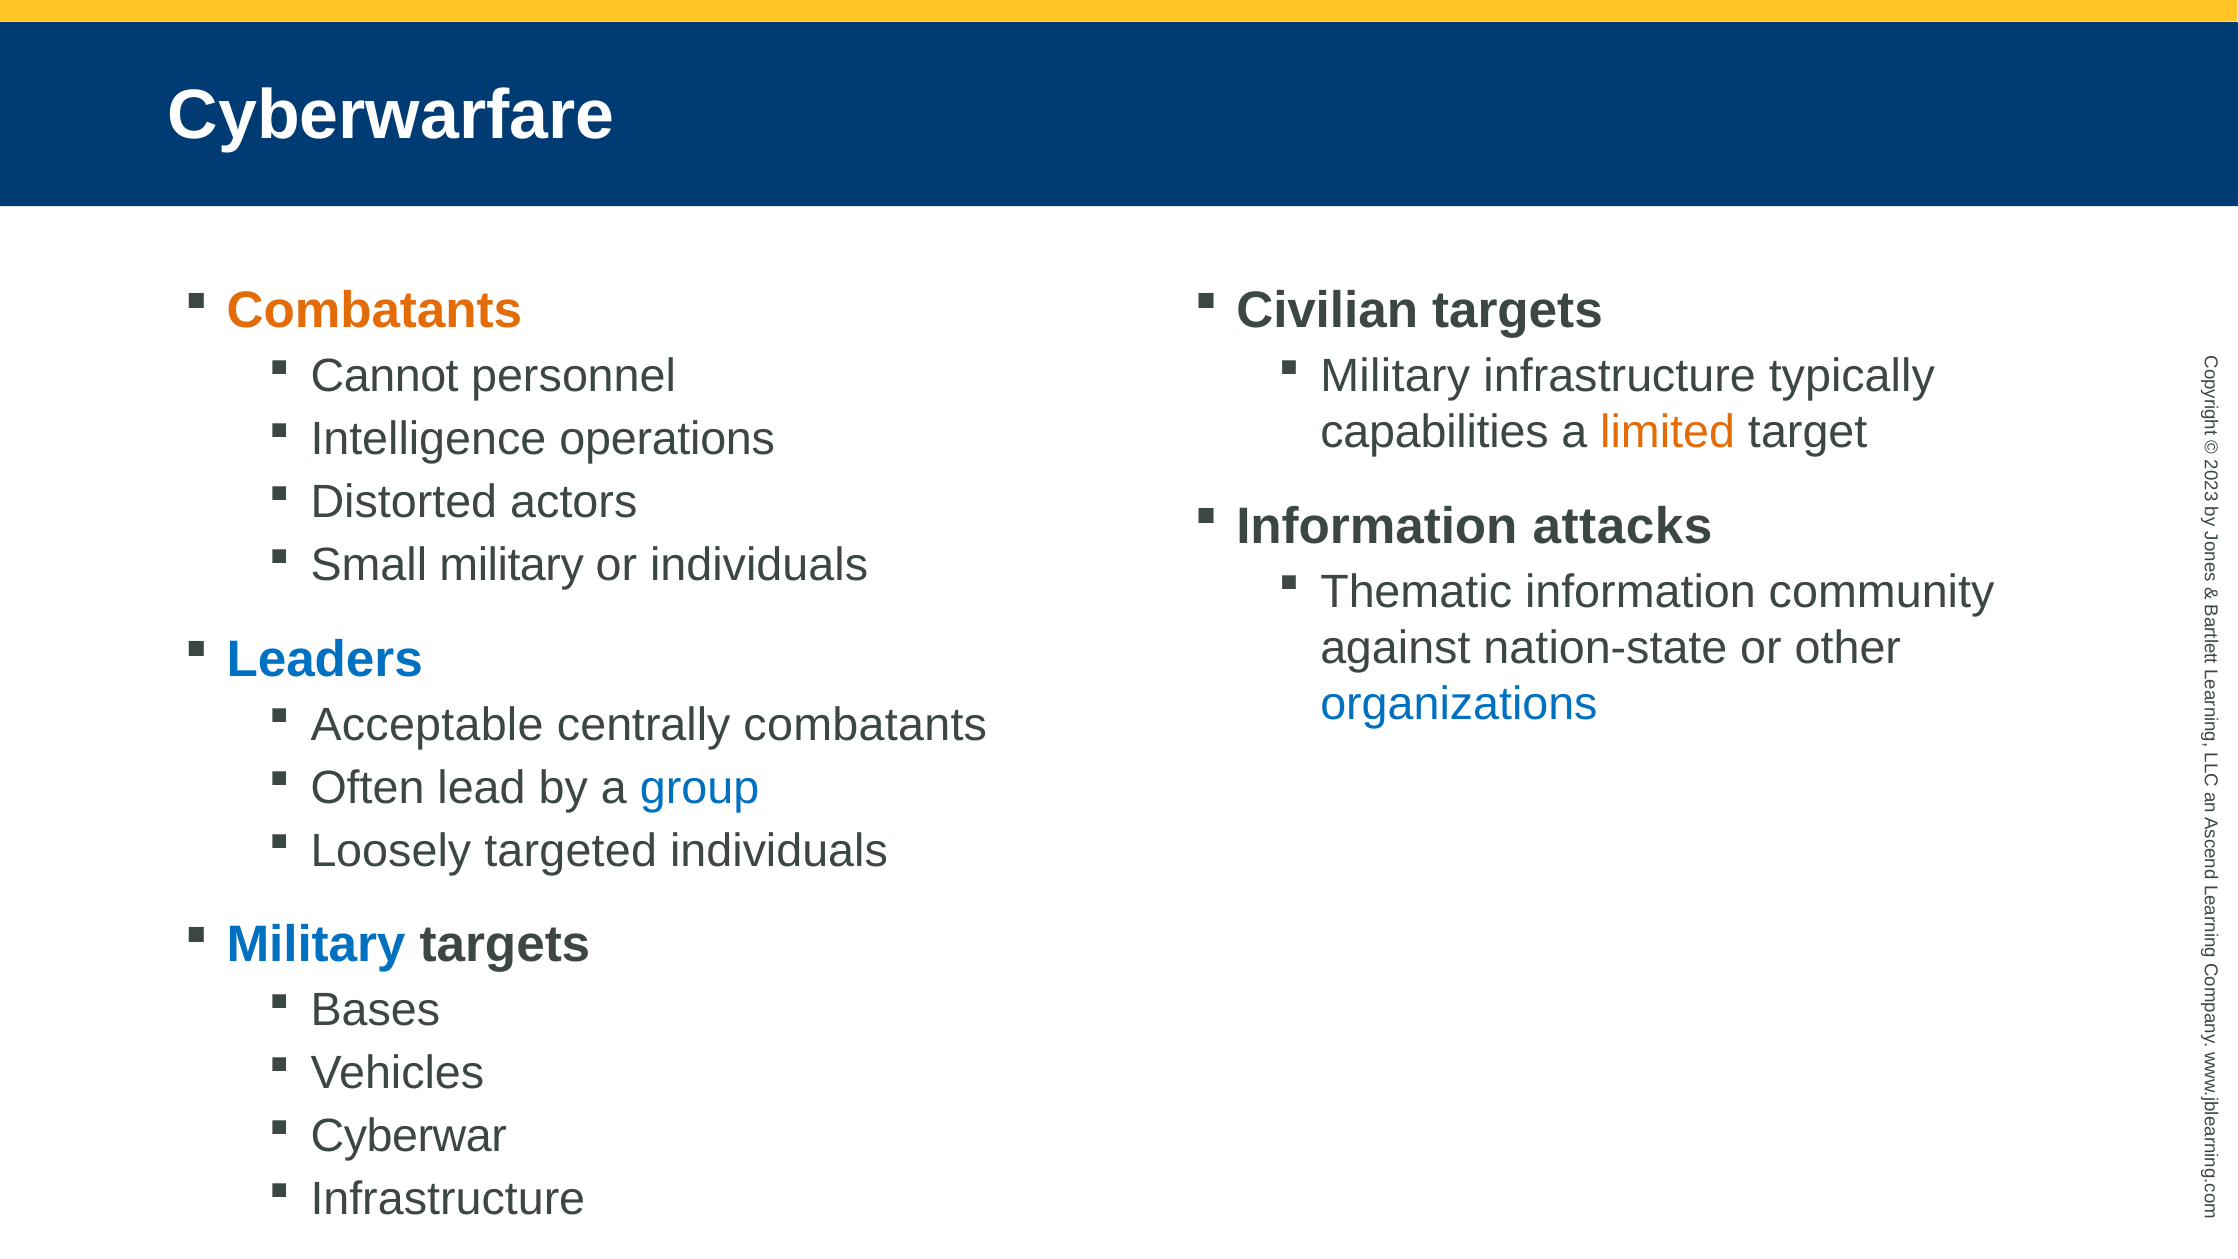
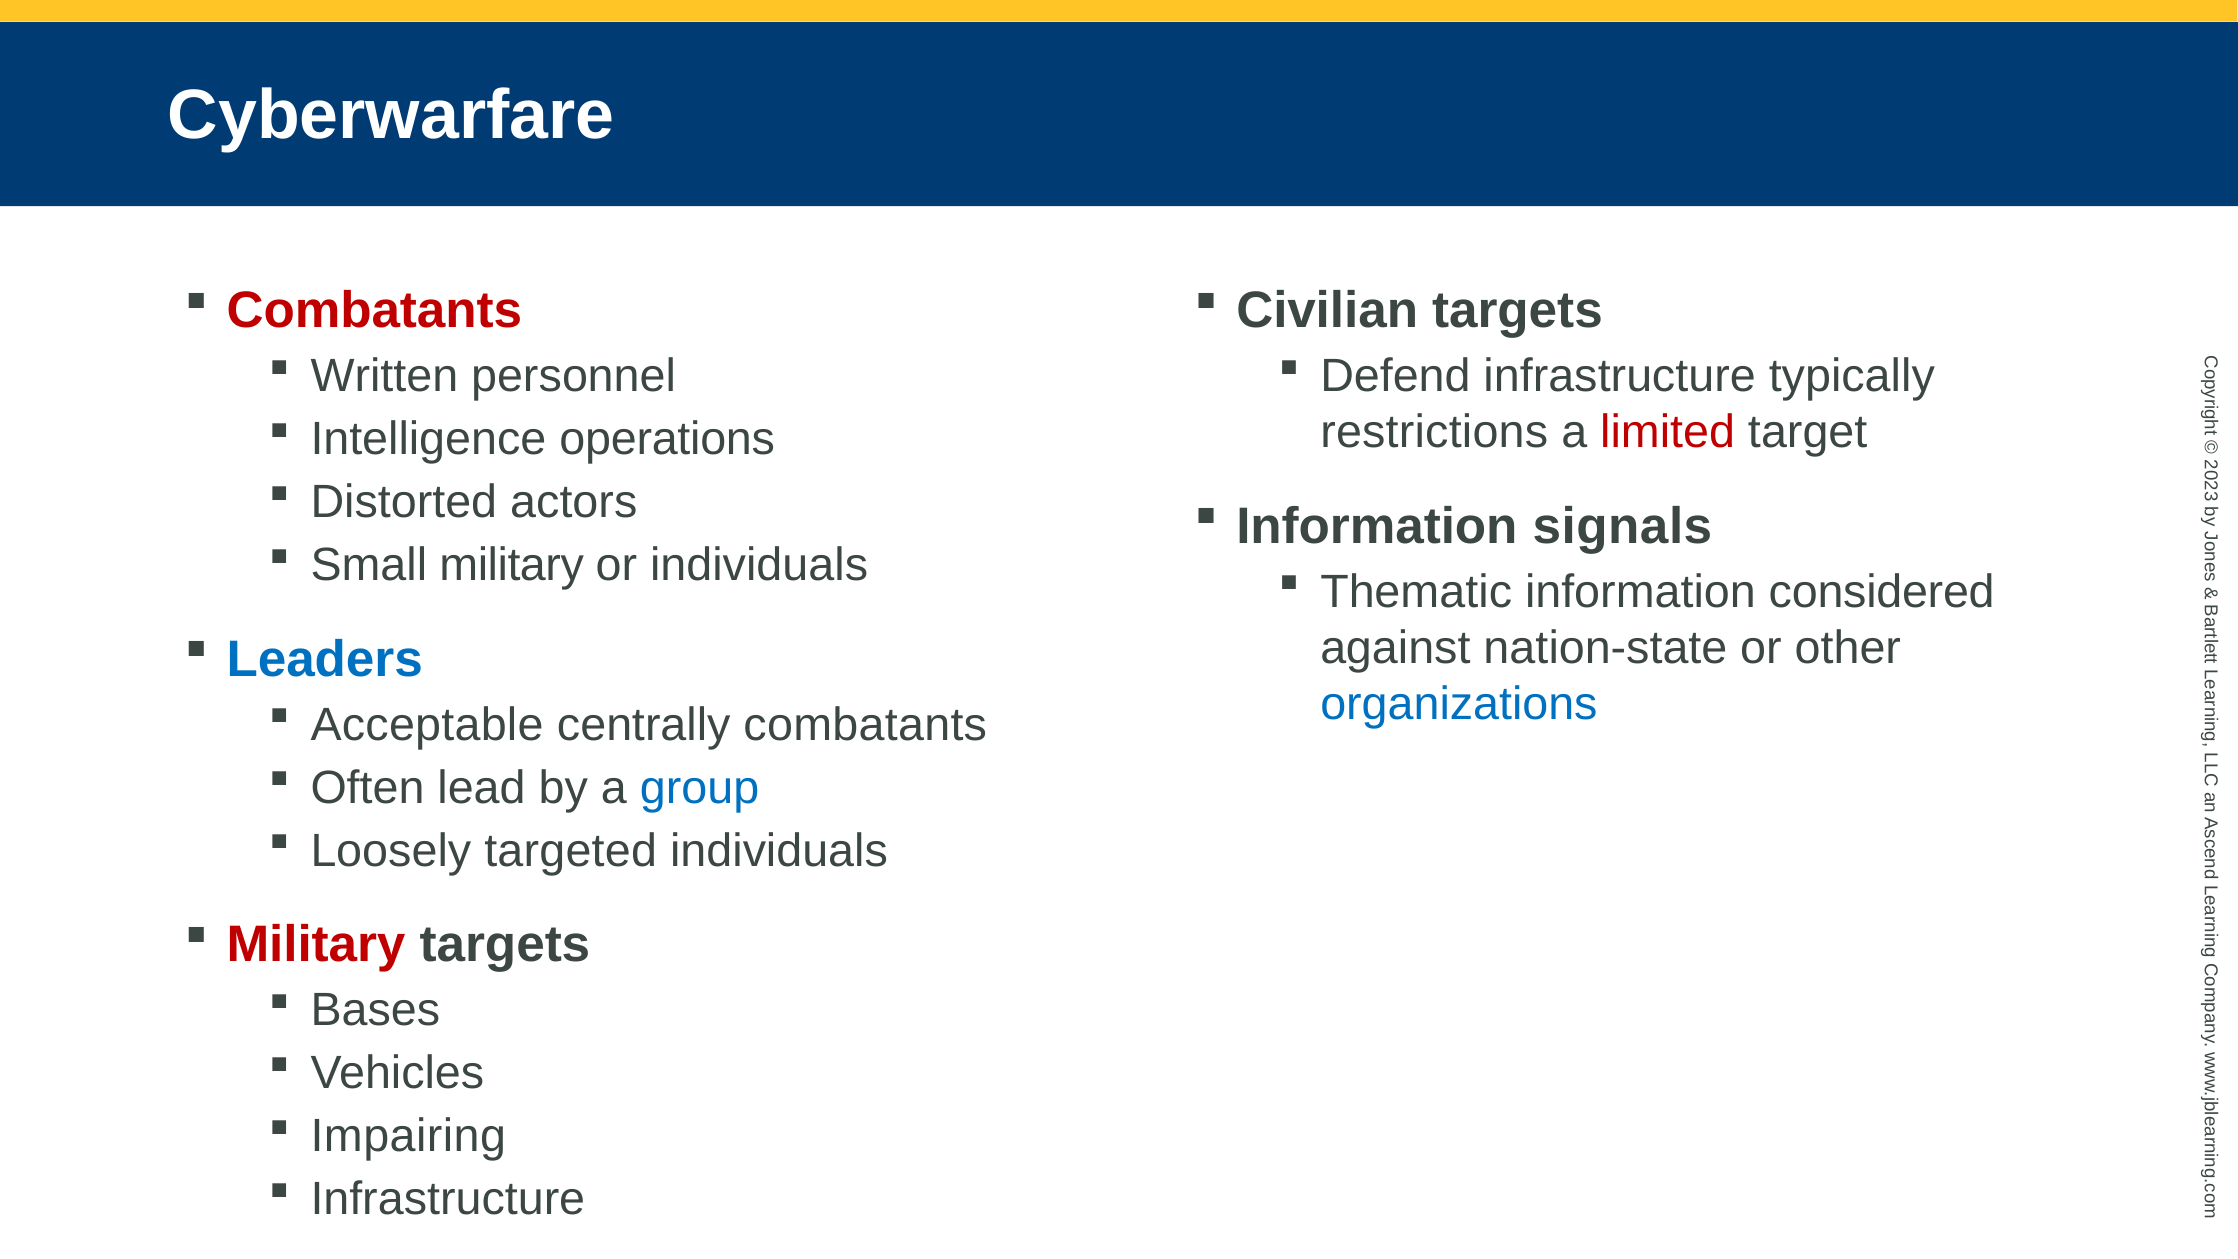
Combatants at (374, 311) colour: orange -> red
Cannot: Cannot -> Written
Military at (1395, 376): Military -> Defend
capabilities: capabilities -> restrictions
limited colour: orange -> red
attacks: attacks -> signals
community: community -> considered
Military at (316, 945) colour: blue -> red
Cyberwar: Cyberwar -> Impairing
